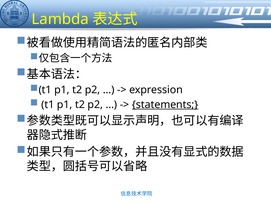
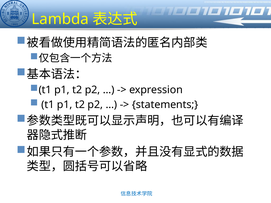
statements underline: present -> none
